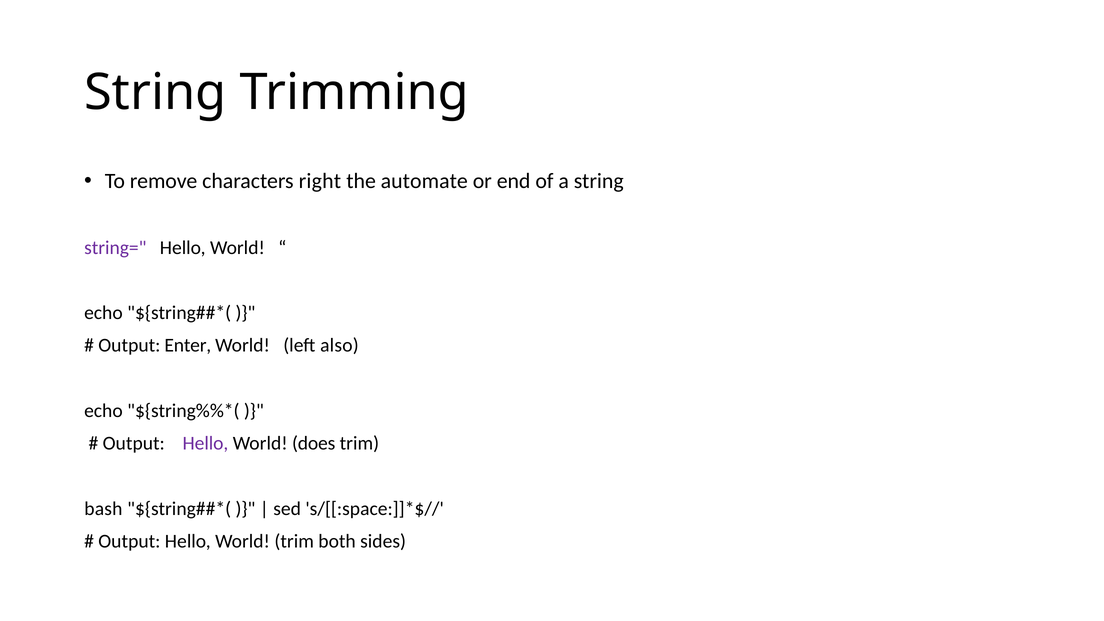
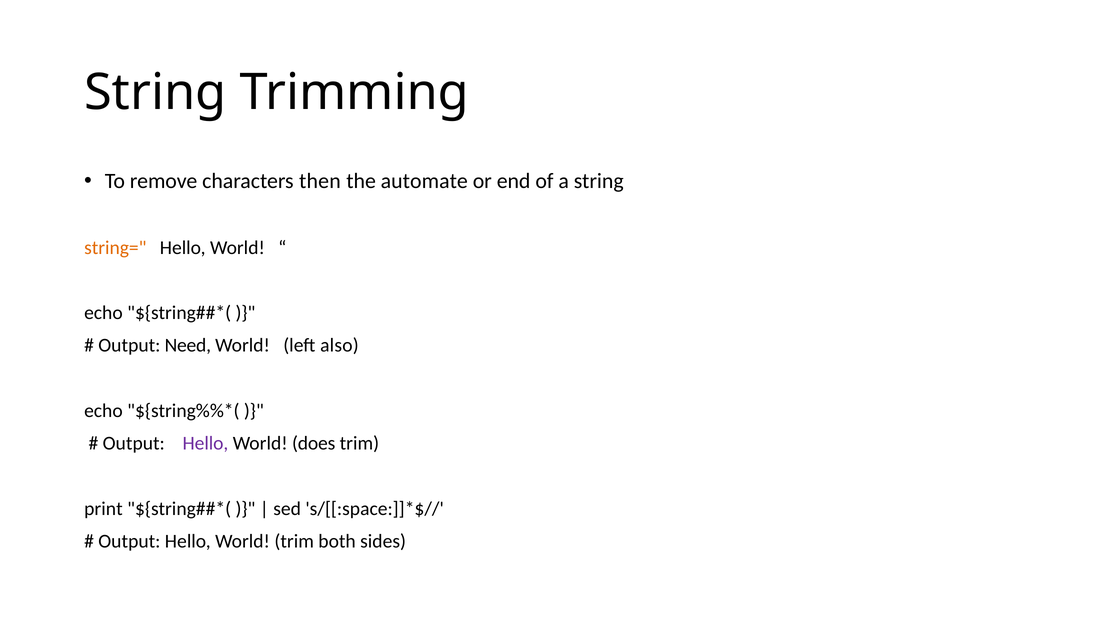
right: right -> then
string= colour: purple -> orange
Enter: Enter -> Need
bash: bash -> print
